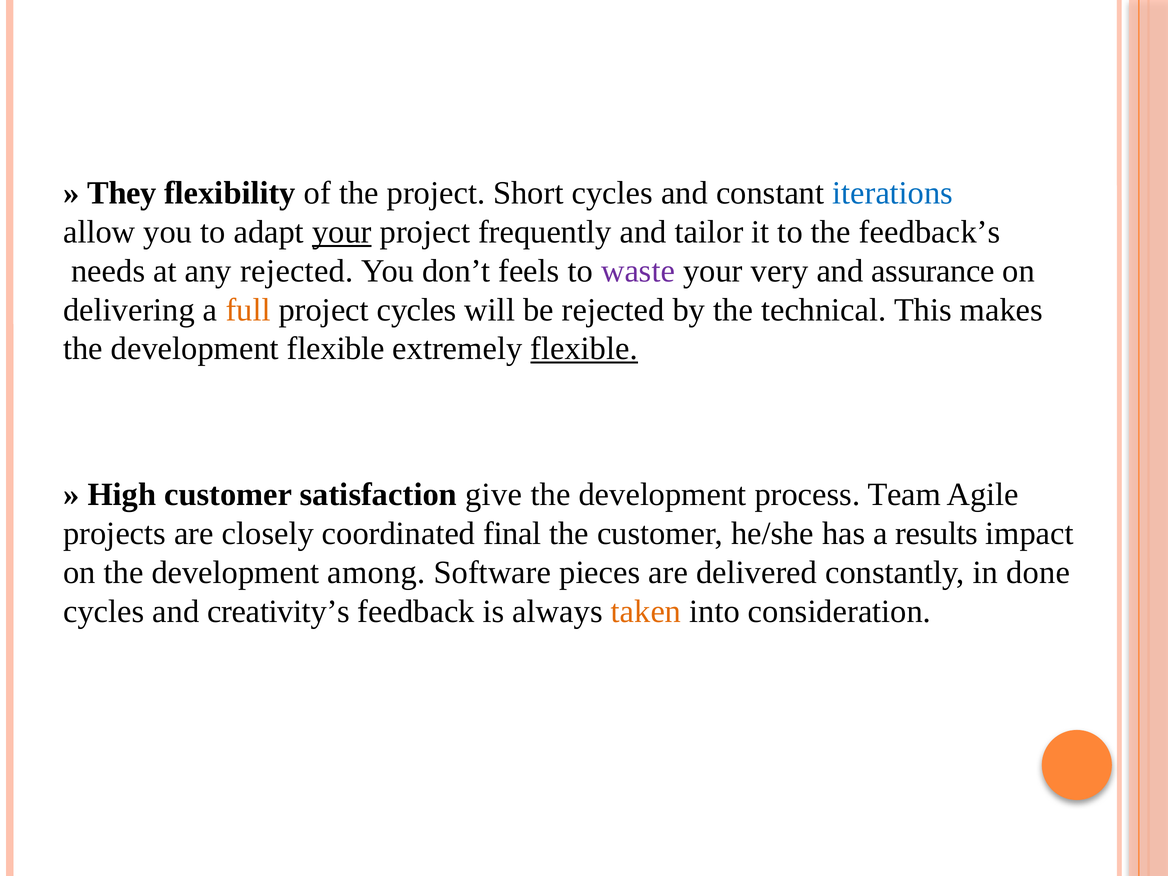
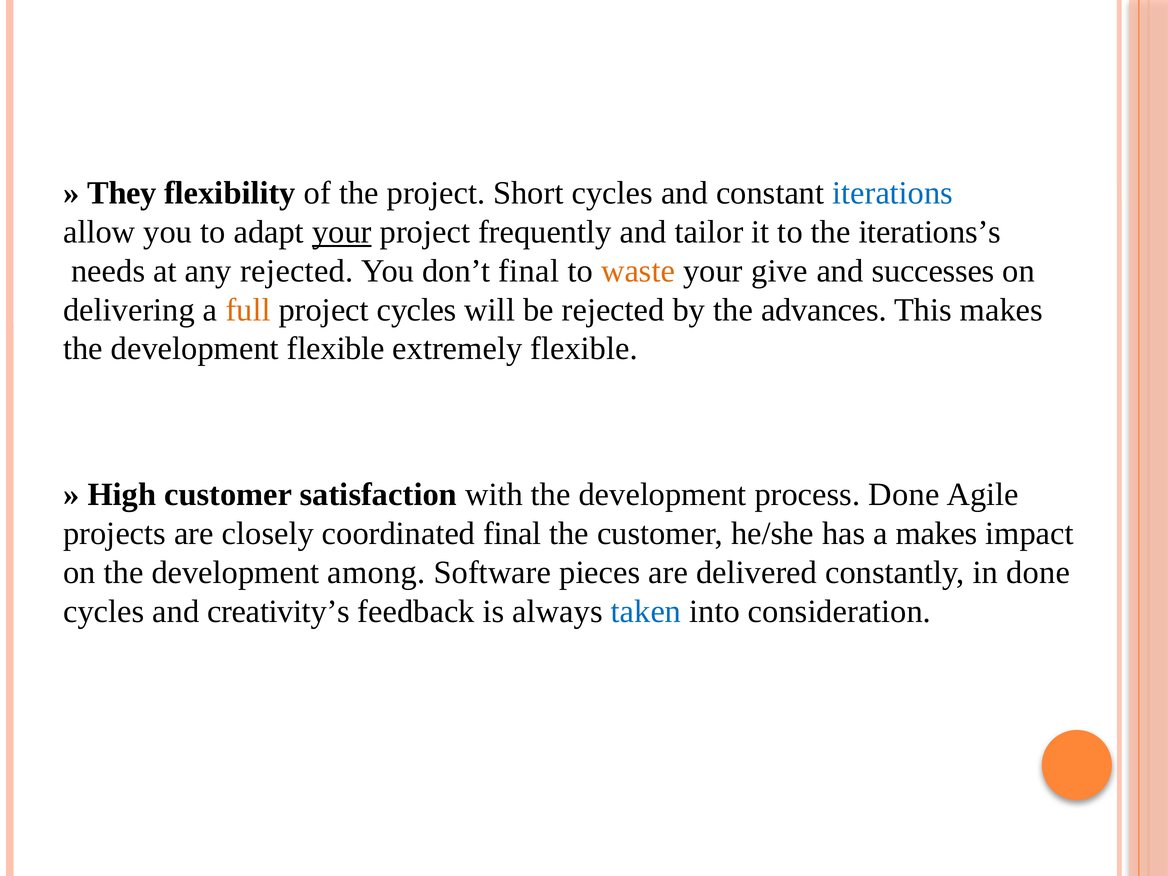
feedback’s: feedback’s -> iterations’s
don’t feels: feels -> final
waste colour: purple -> orange
very: very -> give
assurance: assurance -> successes
technical: technical -> advances
flexible at (584, 349) underline: present -> none
give: give -> with
process Team: Team -> Done
a results: results -> makes
taken colour: orange -> blue
